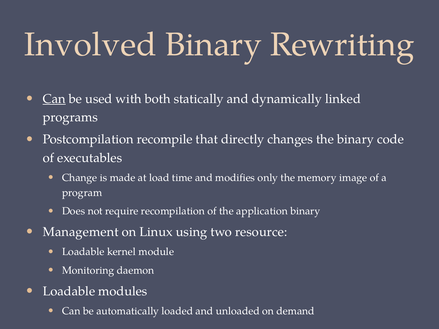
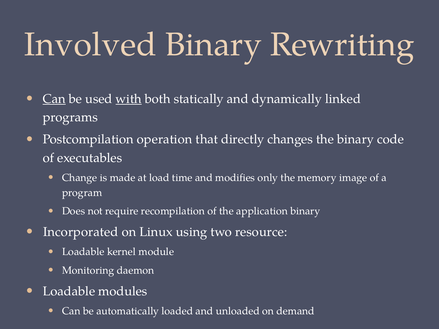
with underline: none -> present
recompile: recompile -> operation
Management: Management -> Incorporated
